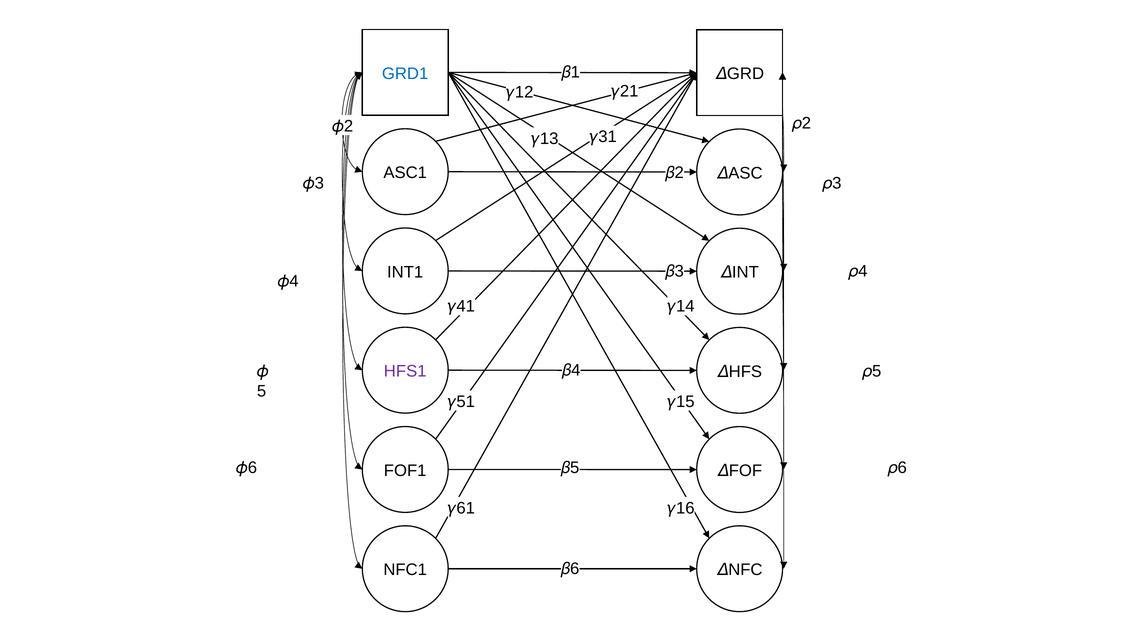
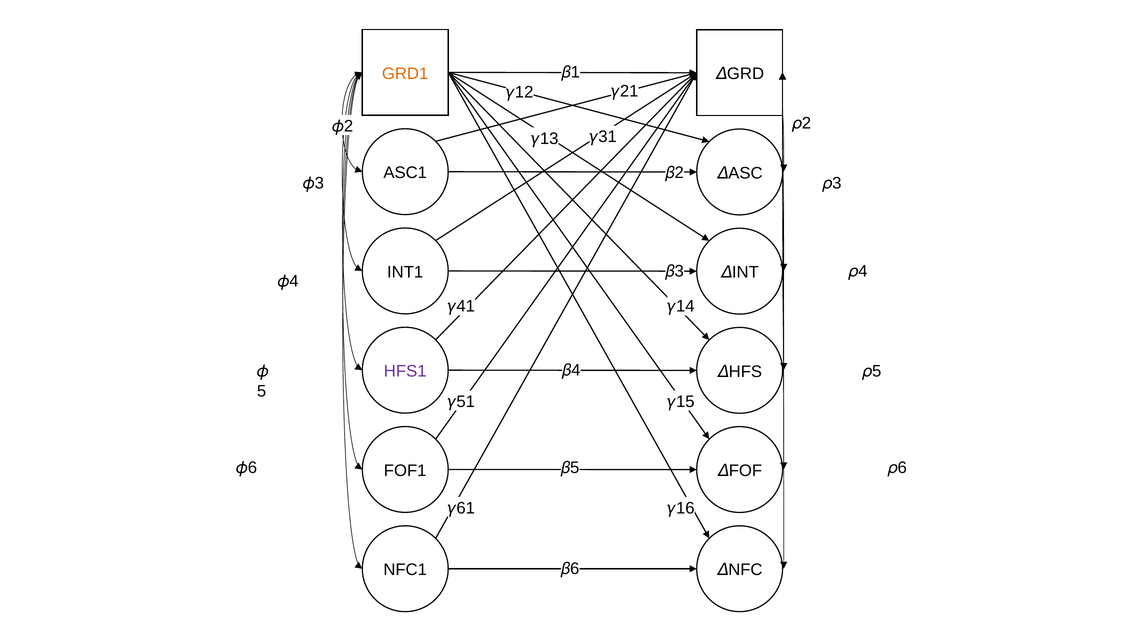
GRD1 colour: blue -> orange
